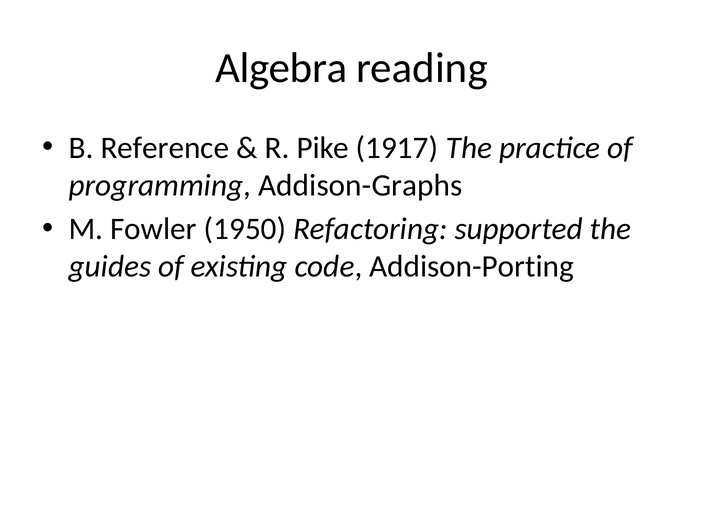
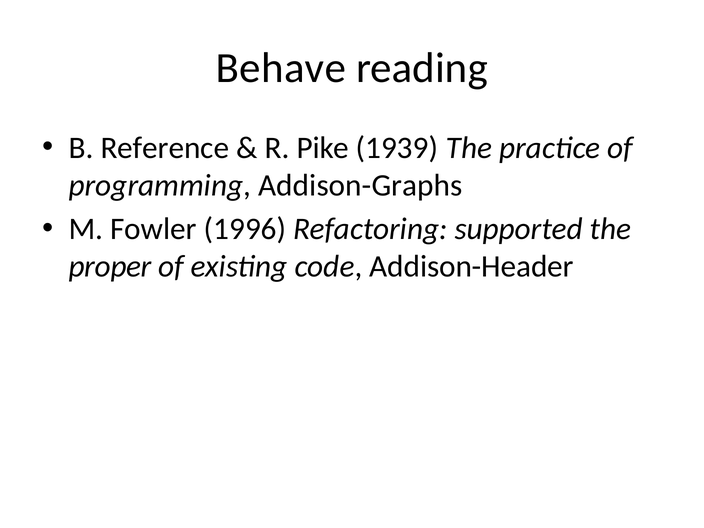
Algebra: Algebra -> Behave
1917: 1917 -> 1939
1950: 1950 -> 1996
guides: guides -> proper
Addison-Porting: Addison-Porting -> Addison-Header
